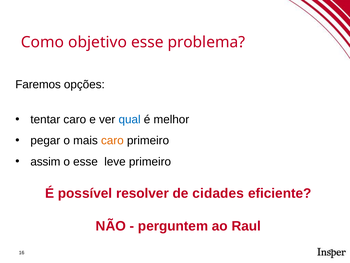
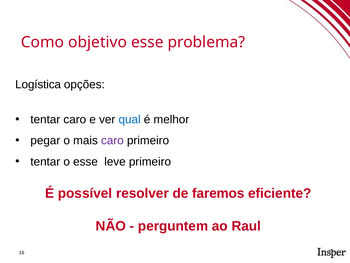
Faremos: Faremos -> Logística
caro at (112, 140) colour: orange -> purple
assim at (45, 161): assim -> tentar
cidades: cidades -> faremos
